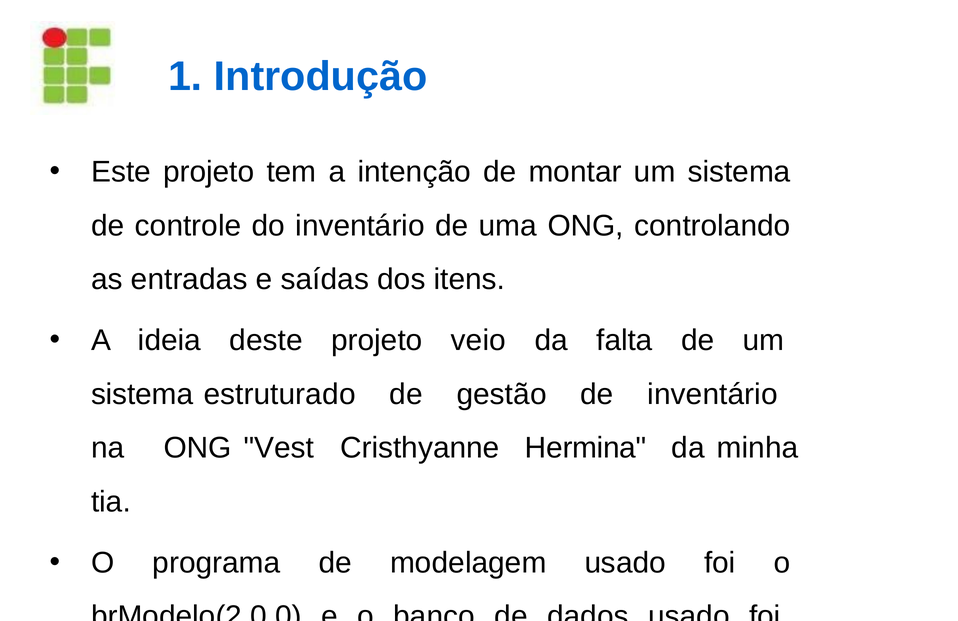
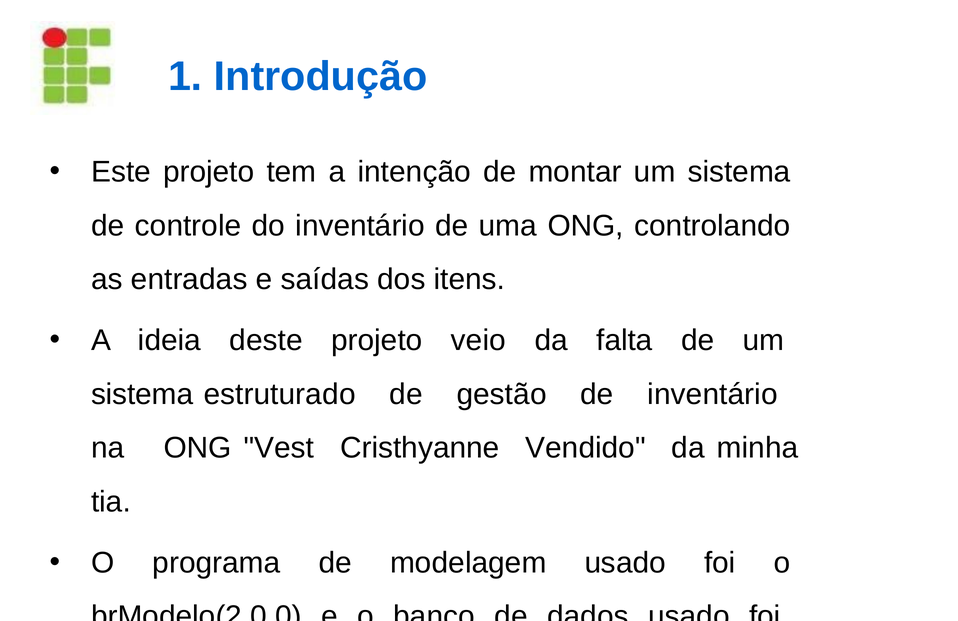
Hermina: Hermina -> Vendido
